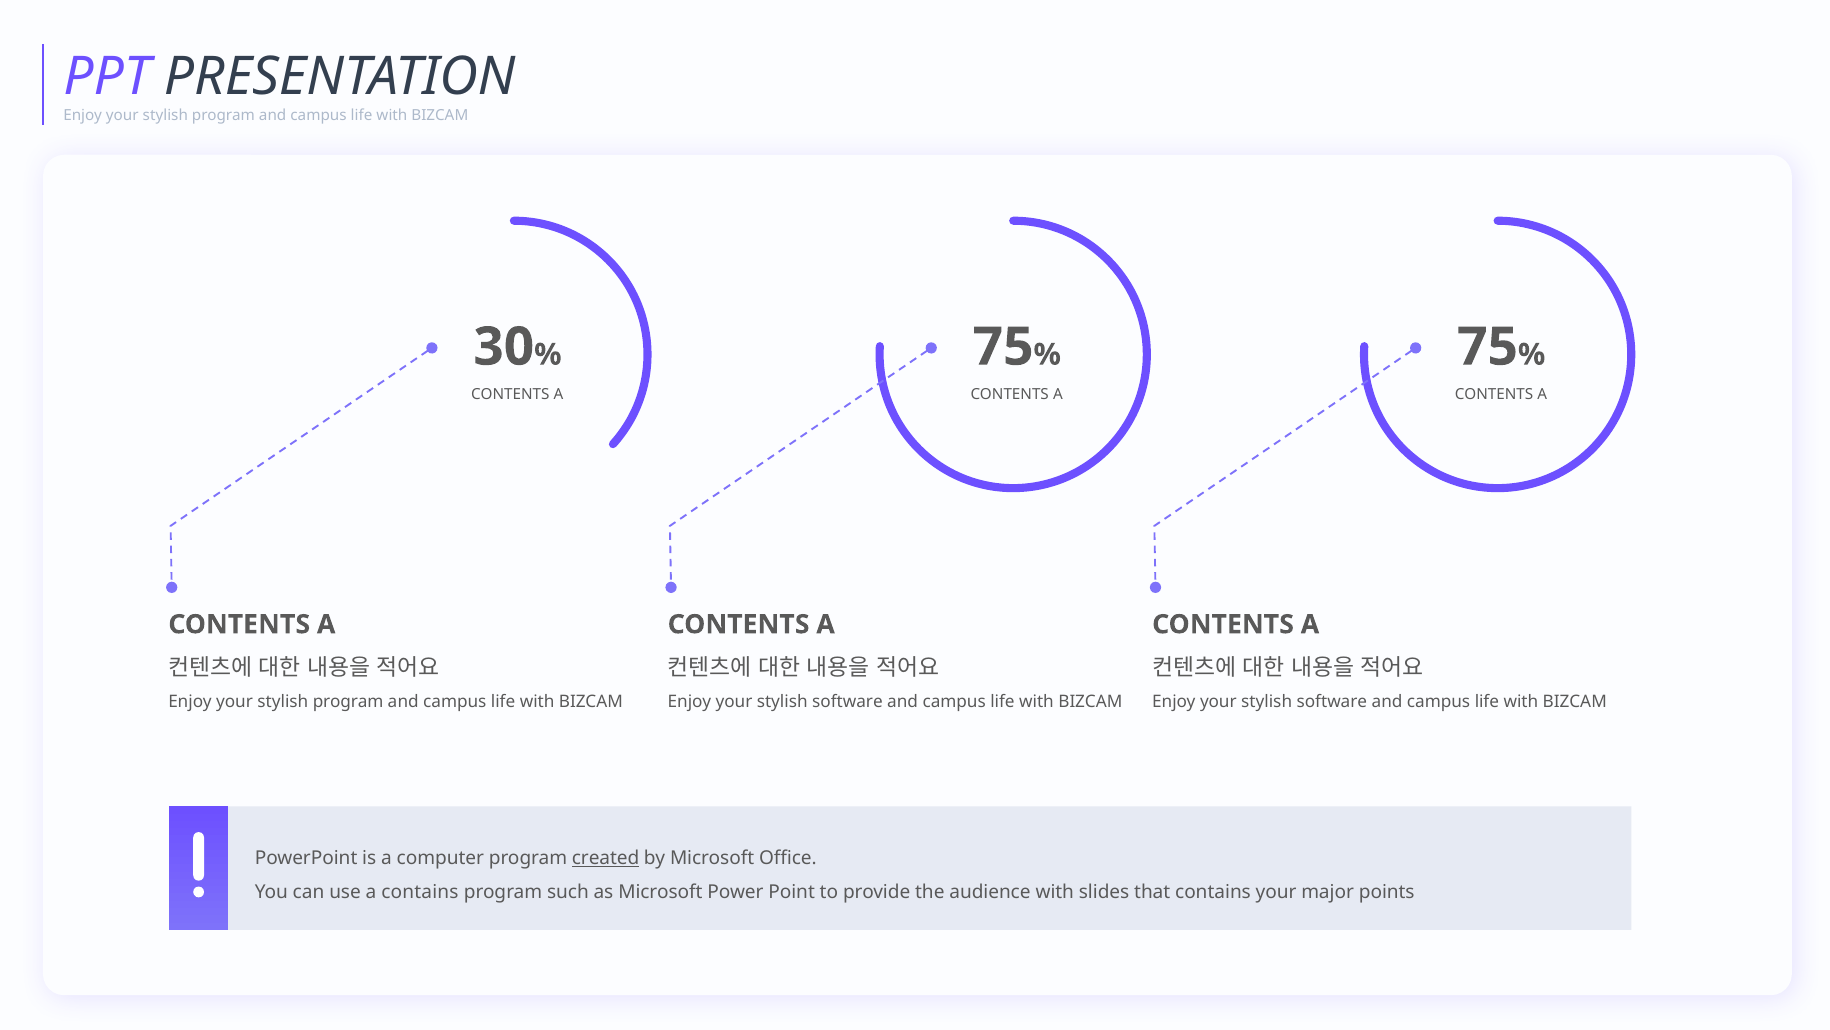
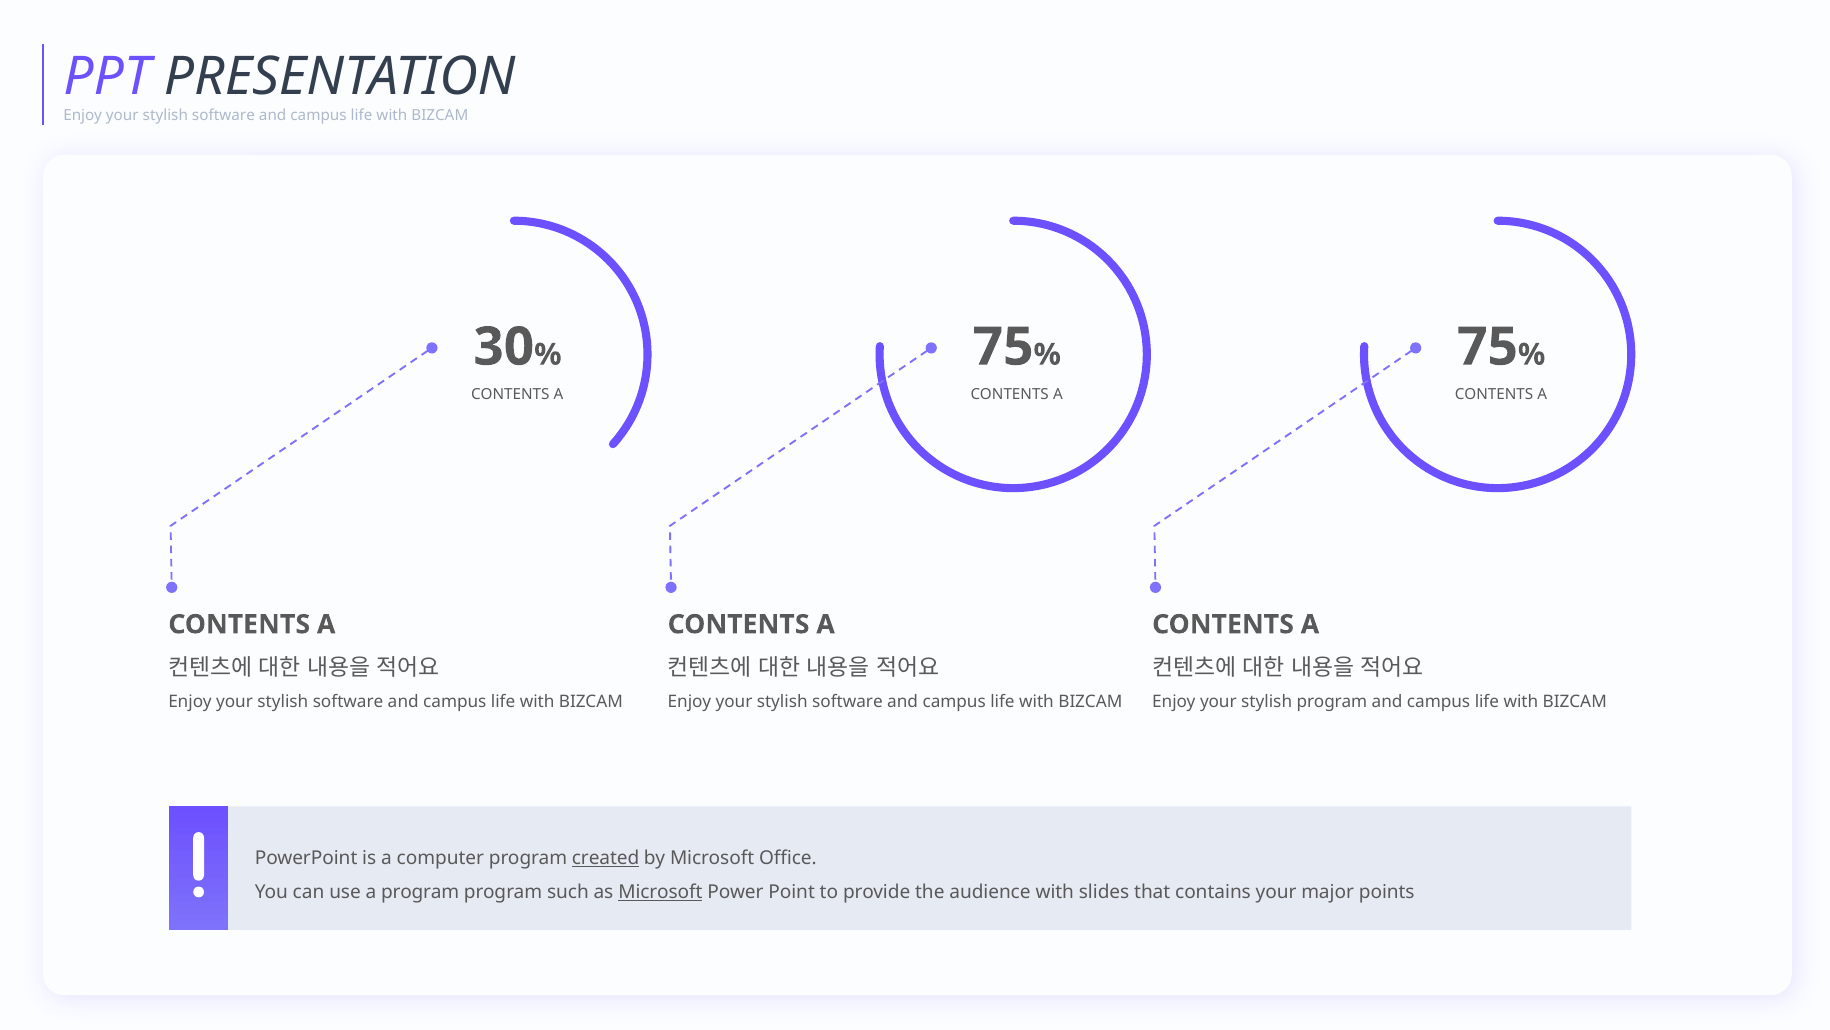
program at (223, 116): program -> software
program at (348, 701): program -> software
software at (1332, 701): software -> program
a contains: contains -> program
Microsoft at (660, 892) underline: none -> present
